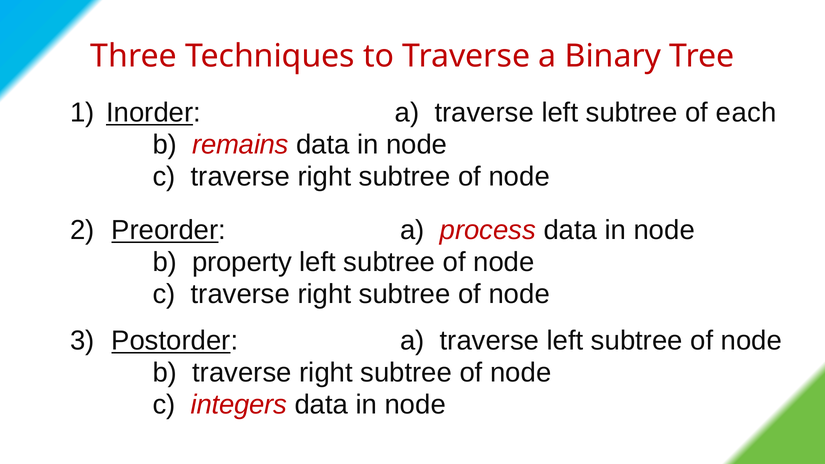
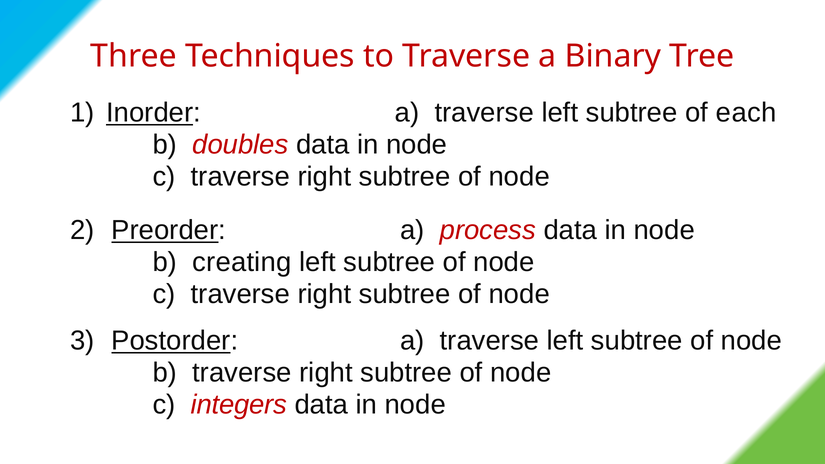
remains: remains -> doubles
property: property -> creating
